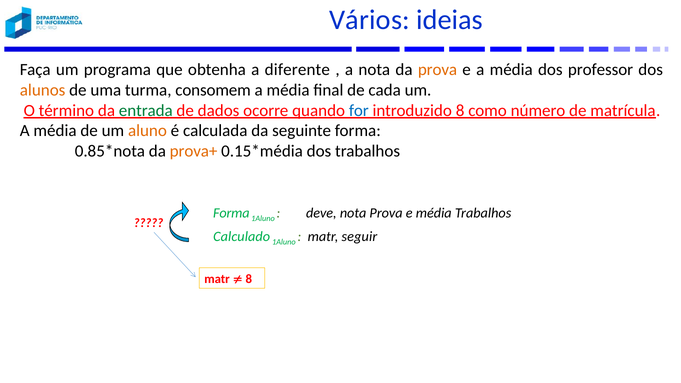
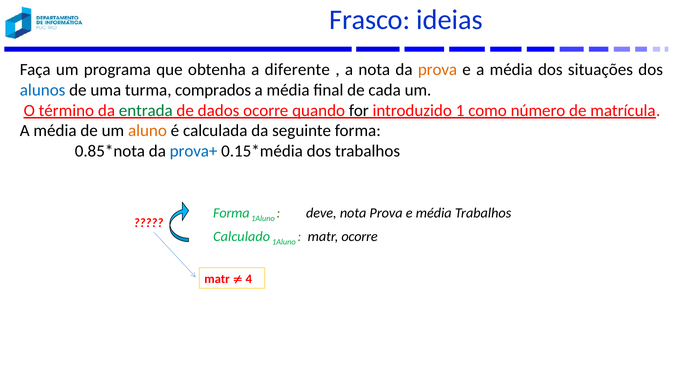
Vários: Vários -> Frasco
professor: professor -> situações
alunos colour: orange -> blue
consomem: consomem -> comprados
for colour: blue -> black
introduzido 8: 8 -> 1
prova+ colour: orange -> blue
matr seguir: seguir -> ocorre
8 at (249, 279): 8 -> 4
